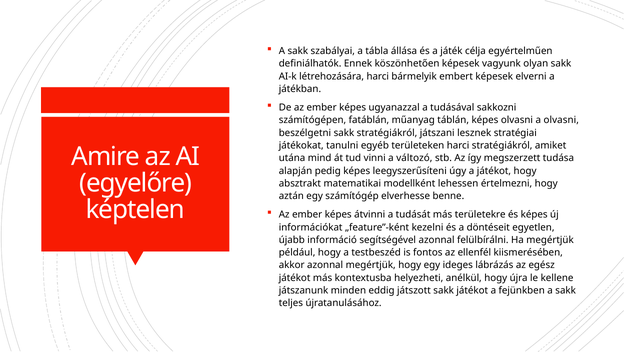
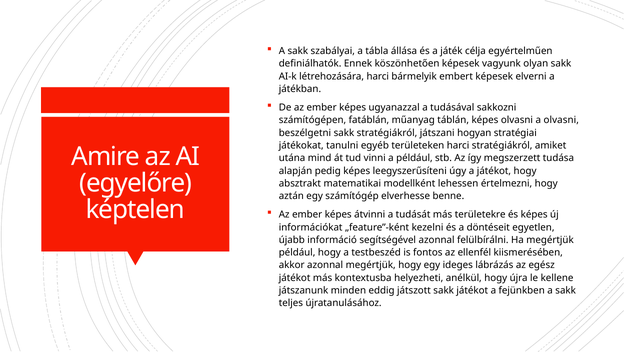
lesznek: lesznek -> hogyan
a változó: változó -> például
